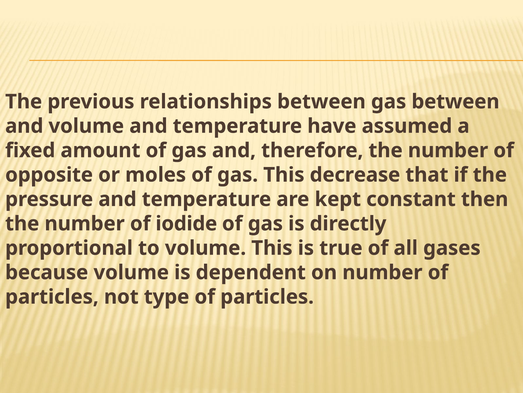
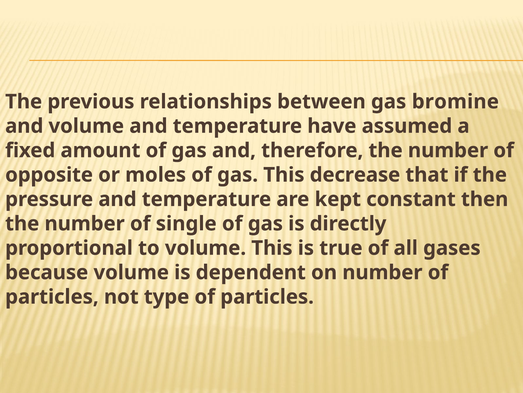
gas between: between -> bromine
iodide: iodide -> single
